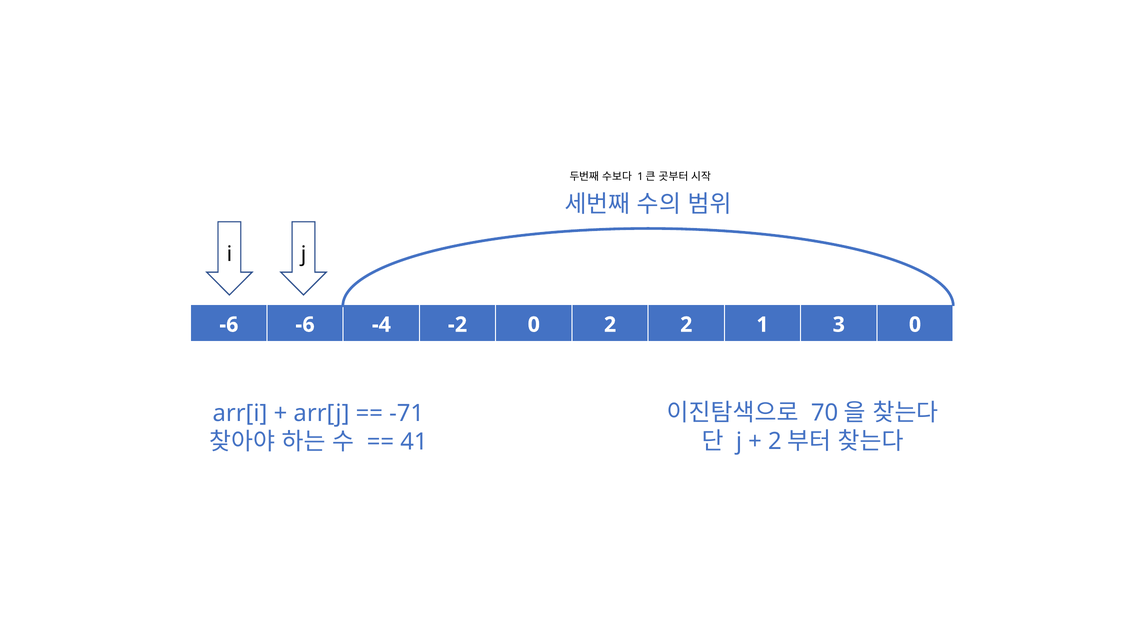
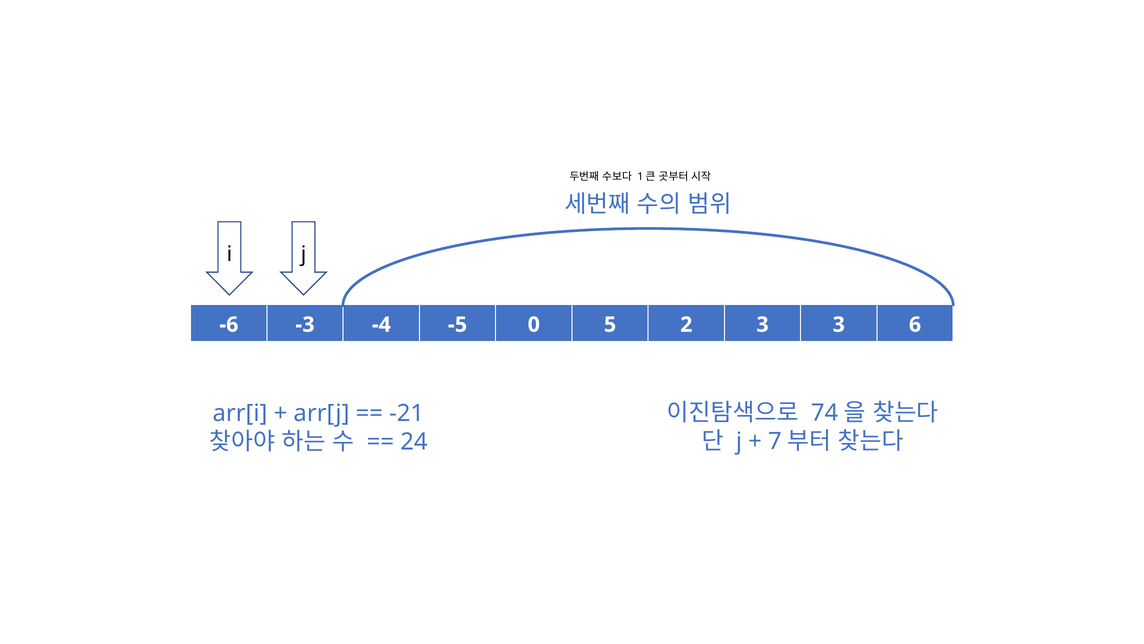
-6 -6: -6 -> -3
-2: -2 -> -5
0 2: 2 -> 5
2 1: 1 -> 3
3 0: 0 -> 6
70: 70 -> 74
-71: -71 -> -21
2 at (775, 441): 2 -> 7
41: 41 -> 24
